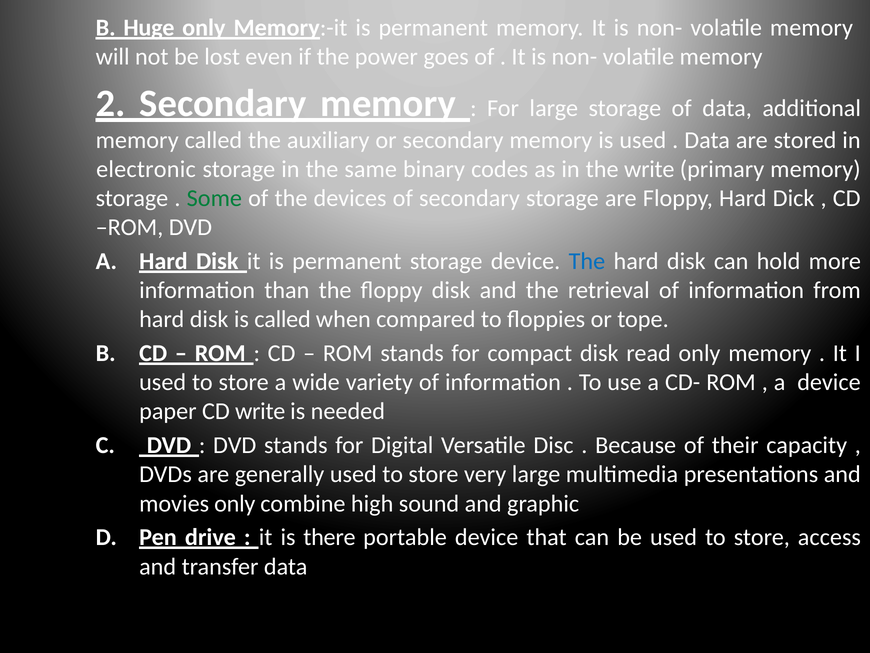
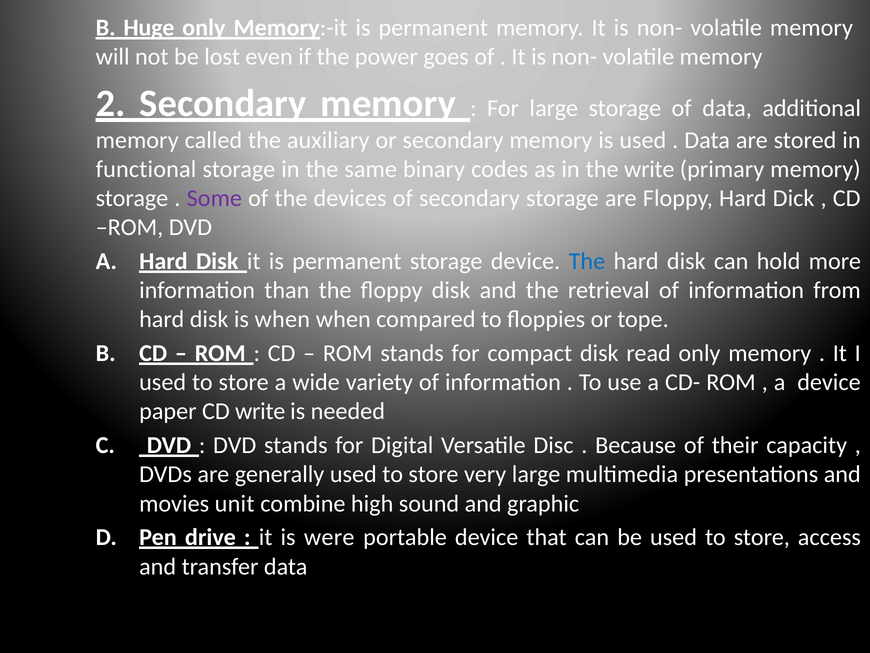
electronic: electronic -> functional
Some colour: green -> purple
is called: called -> when
movies only: only -> unit
there: there -> were
